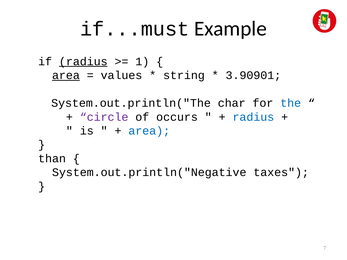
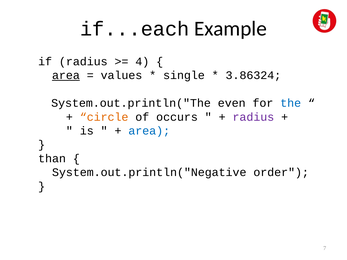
if...must: if...must -> if...each
radius at (83, 62) underline: present -> none
1: 1 -> 4
string: string -> single
3.90901: 3.90901 -> 3.86324
char: char -> even
circle colour: purple -> orange
radius at (253, 117) colour: blue -> purple
taxes: taxes -> order
